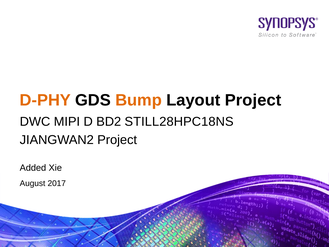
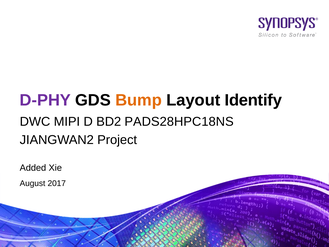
D-PHY colour: orange -> purple
Layout Project: Project -> Identify
STILL28HPC18NS: STILL28HPC18NS -> PADS28HPC18NS
